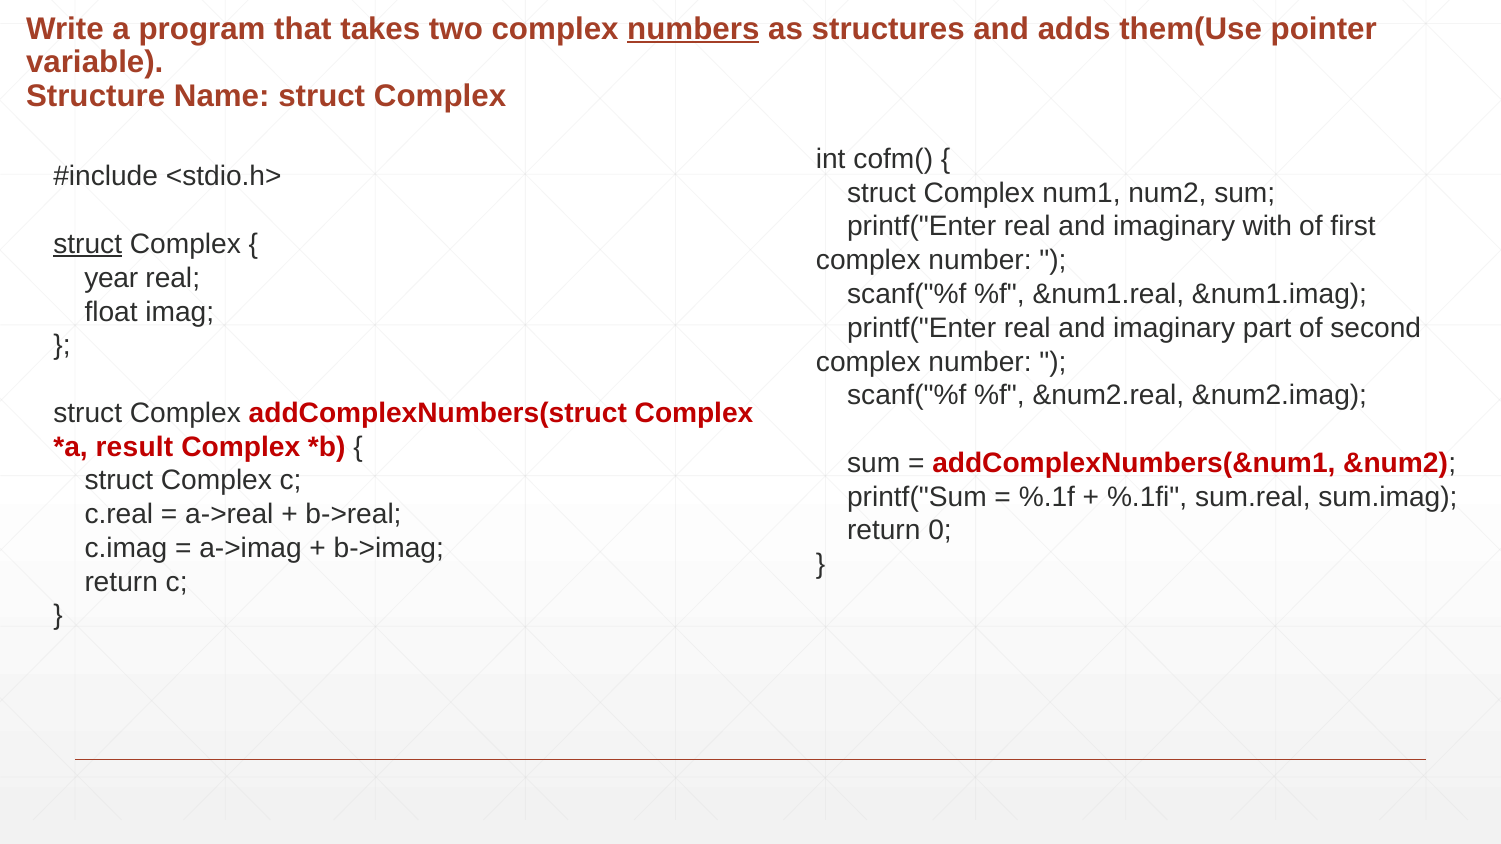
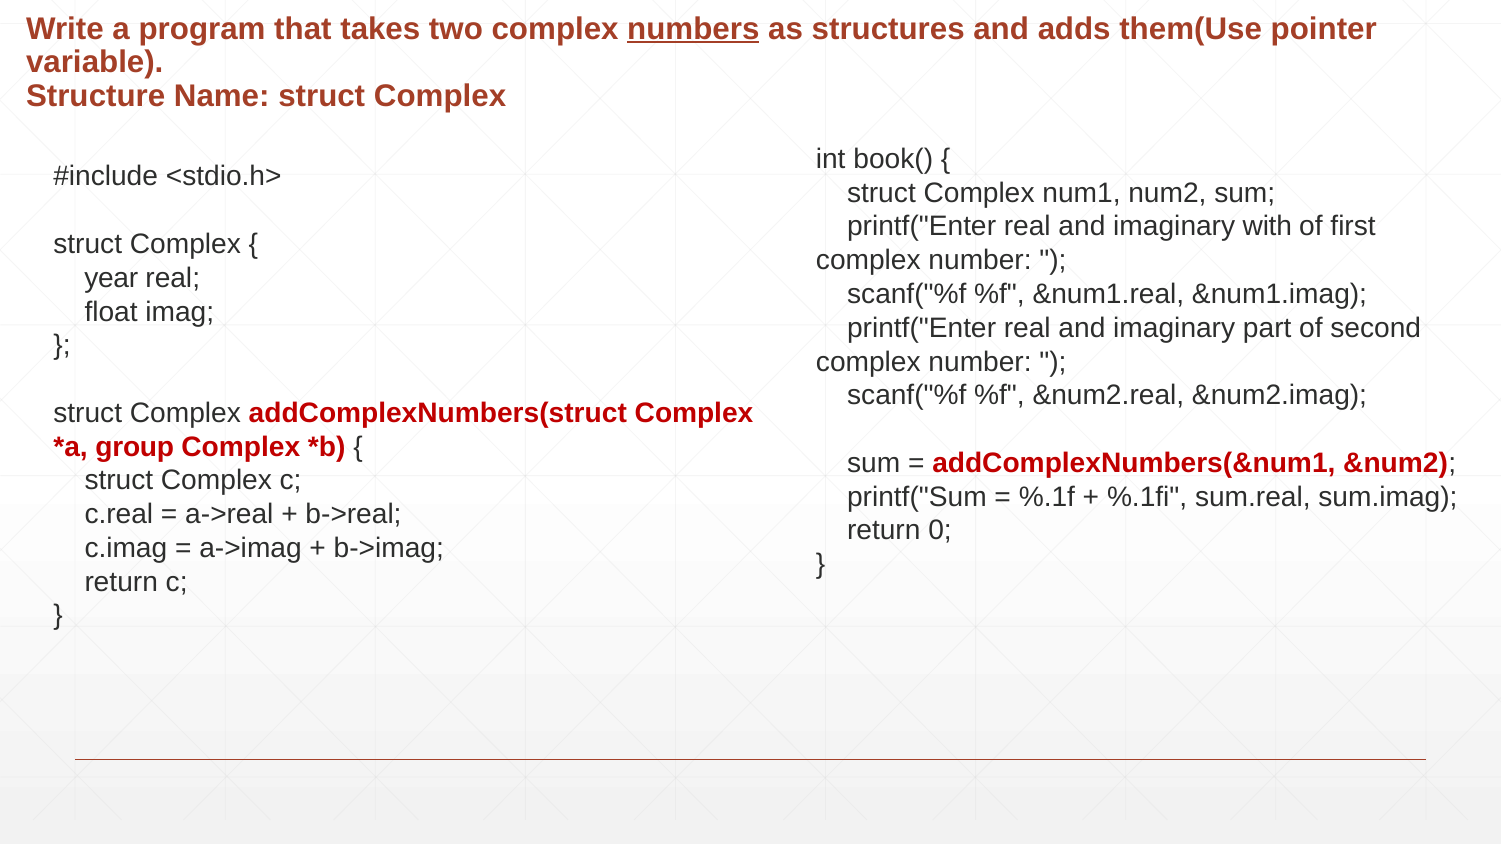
cofm(: cofm( -> book(
struct at (88, 244) underline: present -> none
result: result -> group
